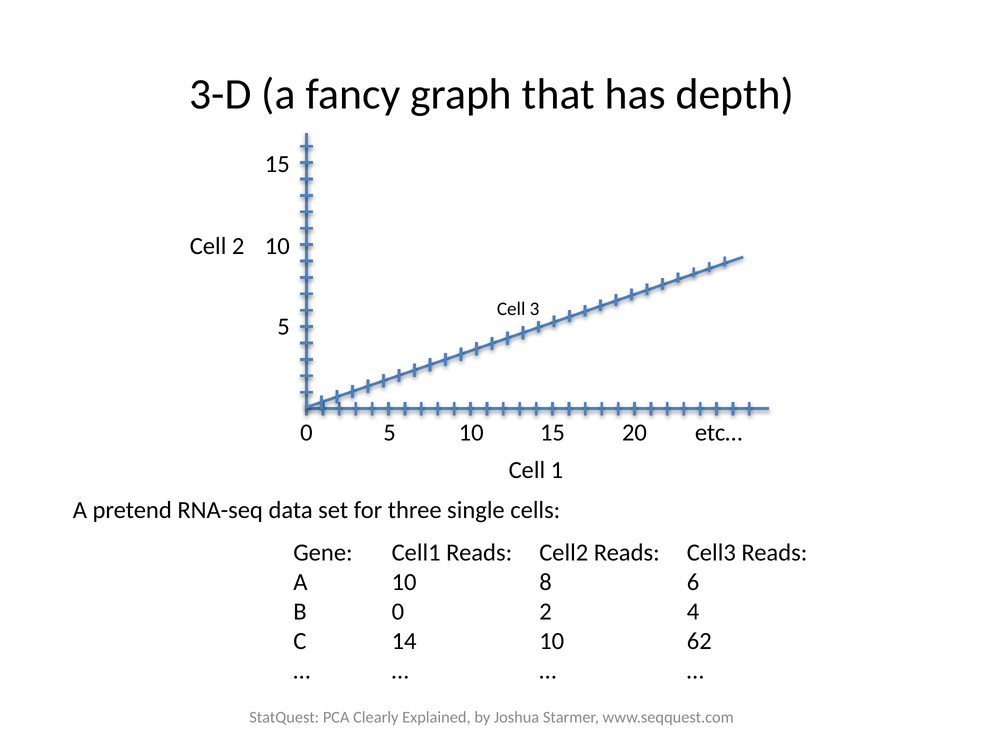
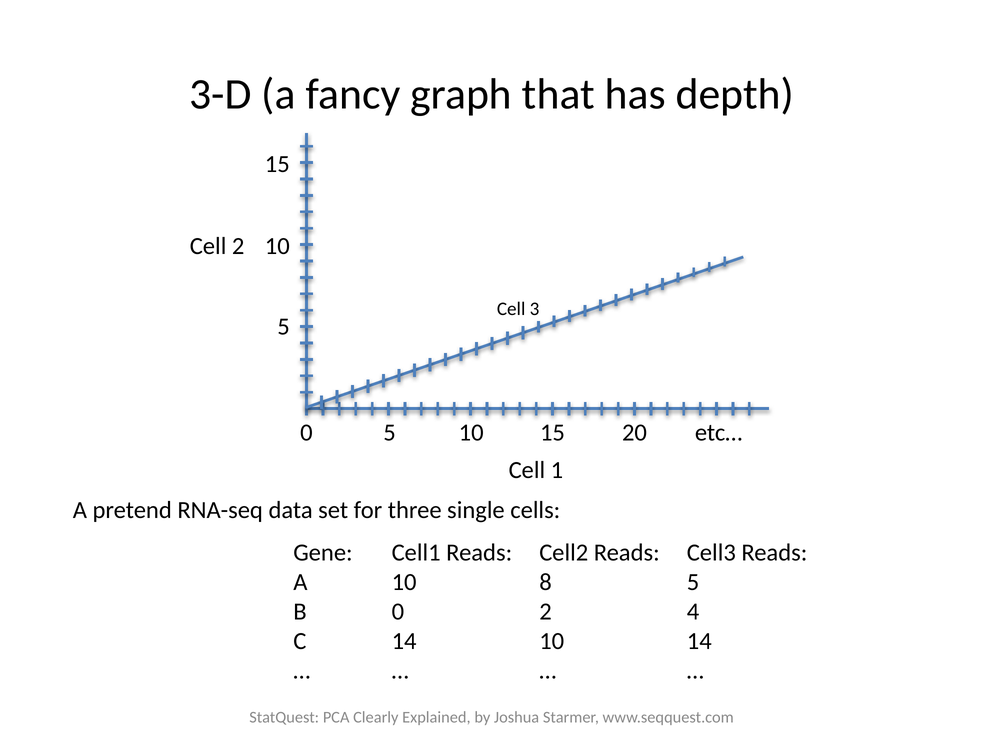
8 6: 6 -> 5
10 62: 62 -> 14
